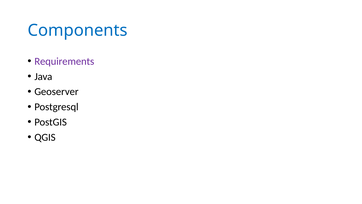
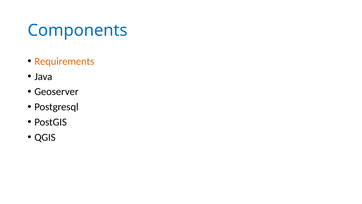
Requirements colour: purple -> orange
